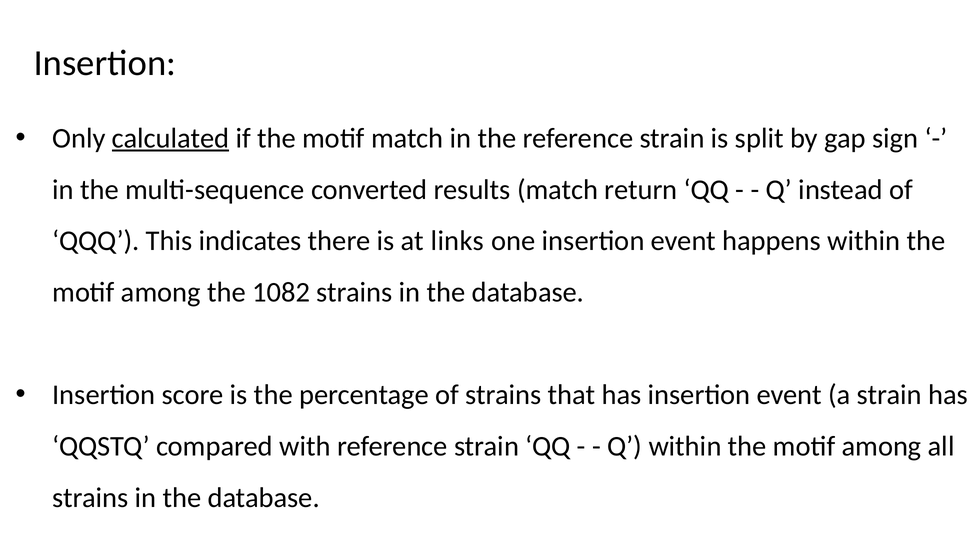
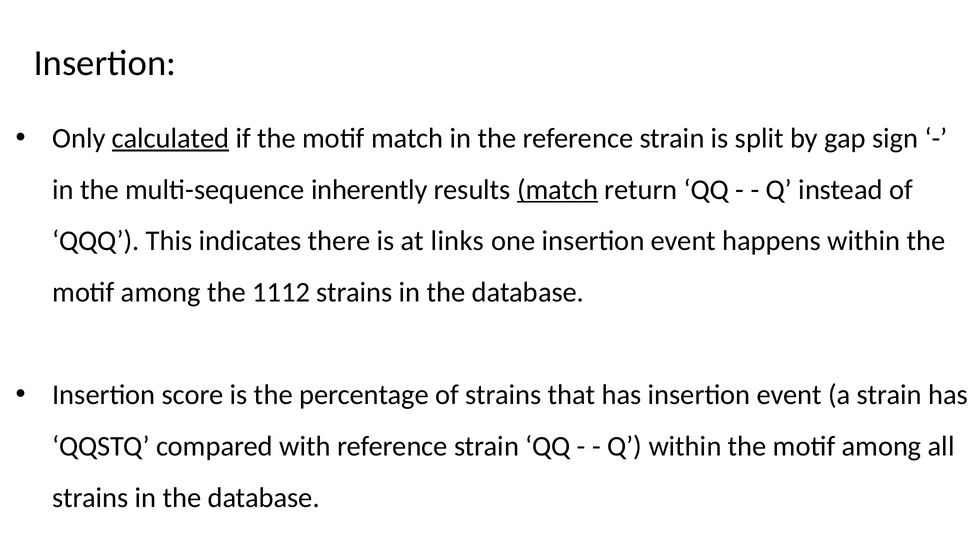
converted: converted -> inherently
match at (558, 190) underline: none -> present
1082: 1082 -> 1112
